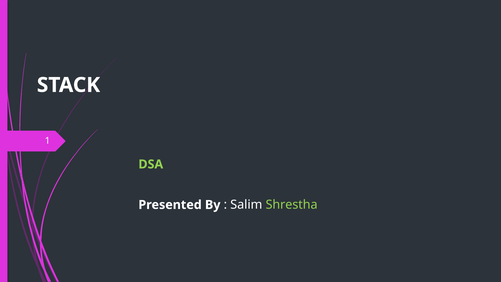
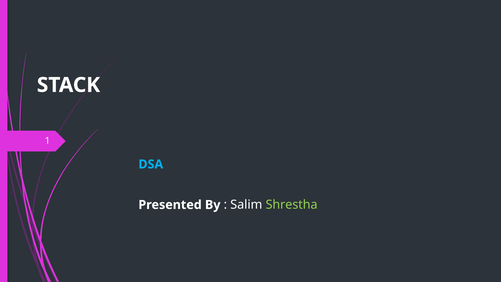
DSA colour: light green -> light blue
